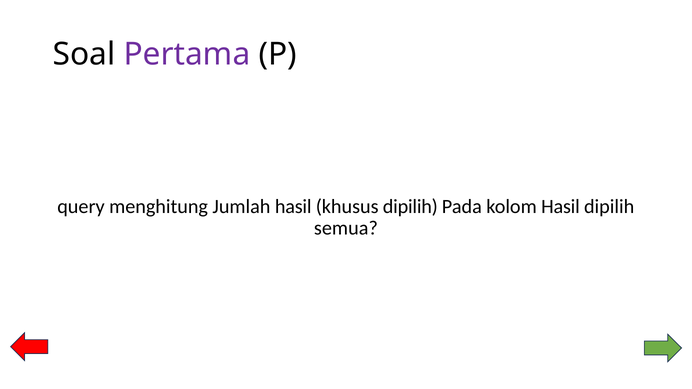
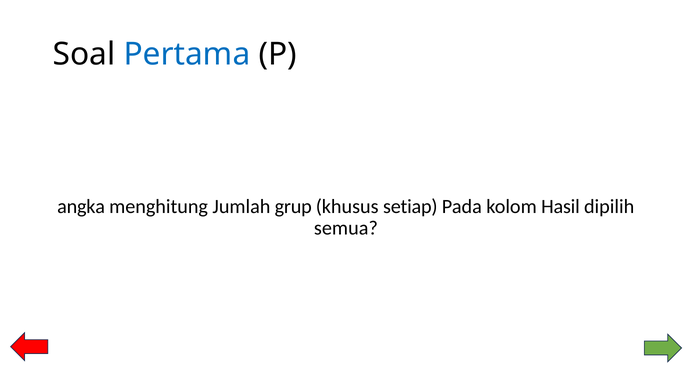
Pertama colour: purple -> blue
query: query -> angka
Jumlah hasil: hasil -> grup
khusus dipilih: dipilih -> setiap
